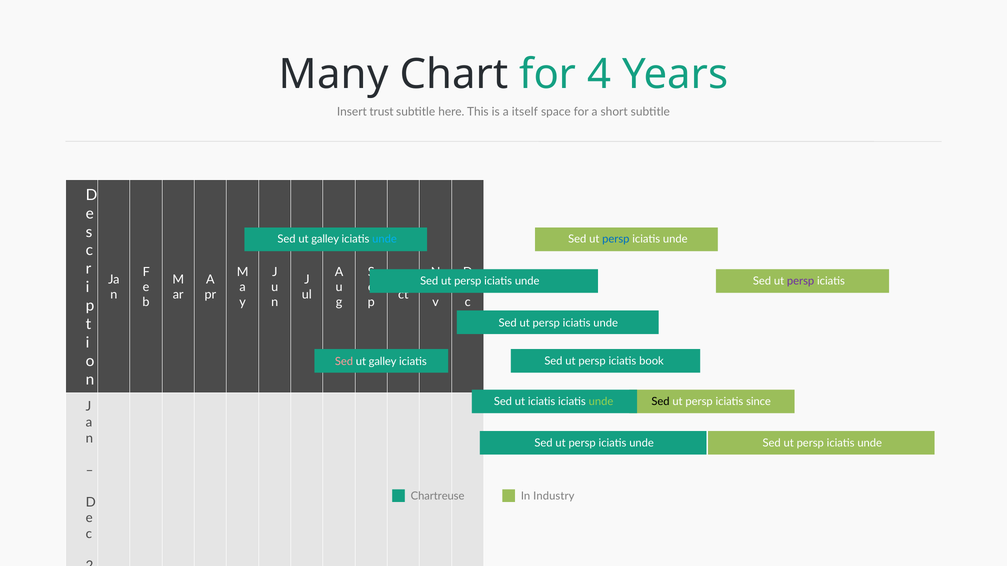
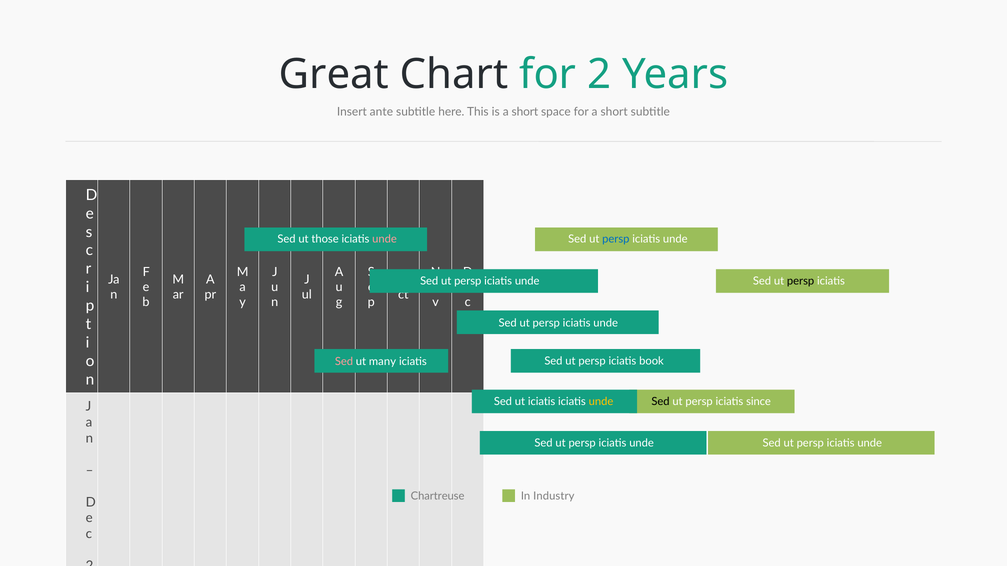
Many: Many -> Great
for 4: 4 -> 2
trust: trust -> ante
is a itself: itself -> short
galley at (325, 239): galley -> those
unde at (385, 239) colour: light blue -> pink
persp at (801, 281) colour: purple -> black
galley at (383, 362): galley -> many
unde at (601, 402) colour: light green -> yellow
